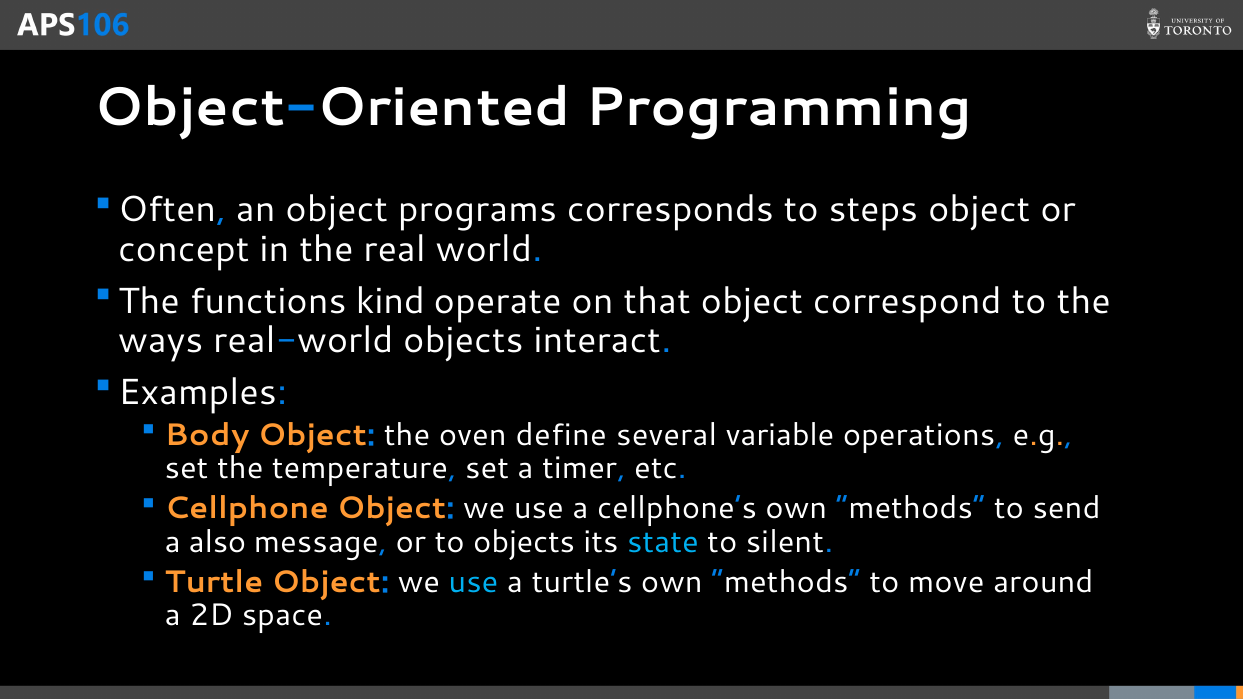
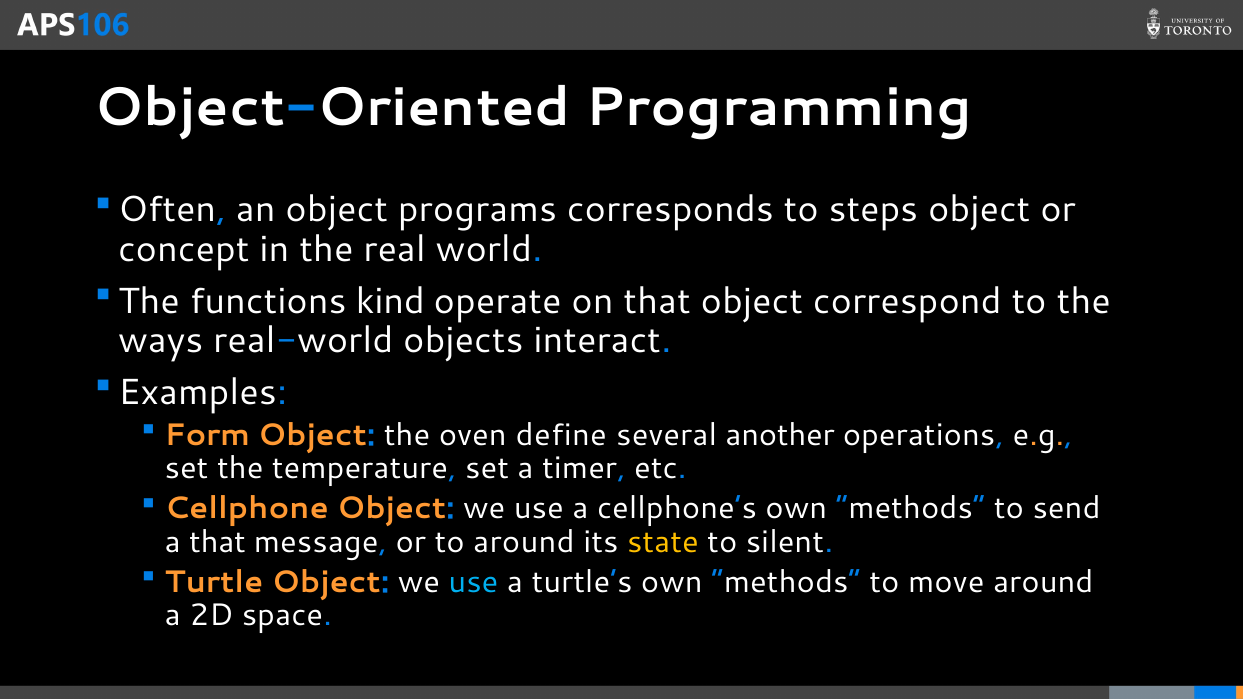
Body: Body -> Form
variable: variable -> another
a also: also -> that
to objects: objects -> around
state colour: light blue -> yellow
